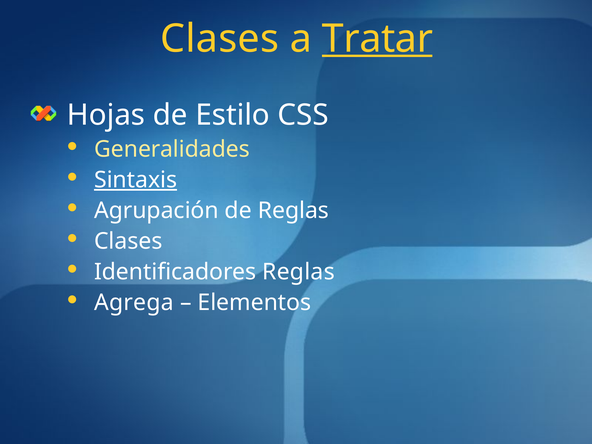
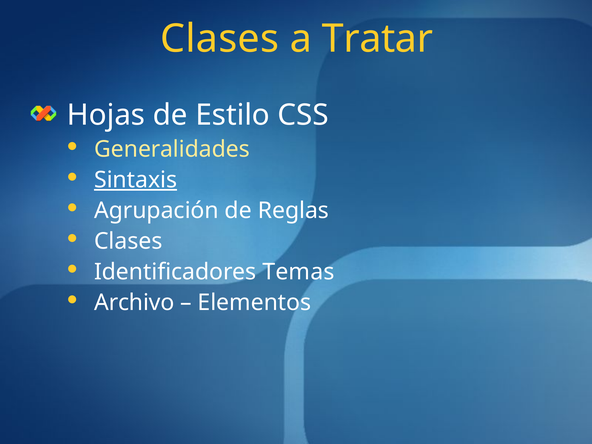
Tratar underline: present -> none
Identificadores Reglas: Reglas -> Temas
Agrega: Agrega -> Archivo
